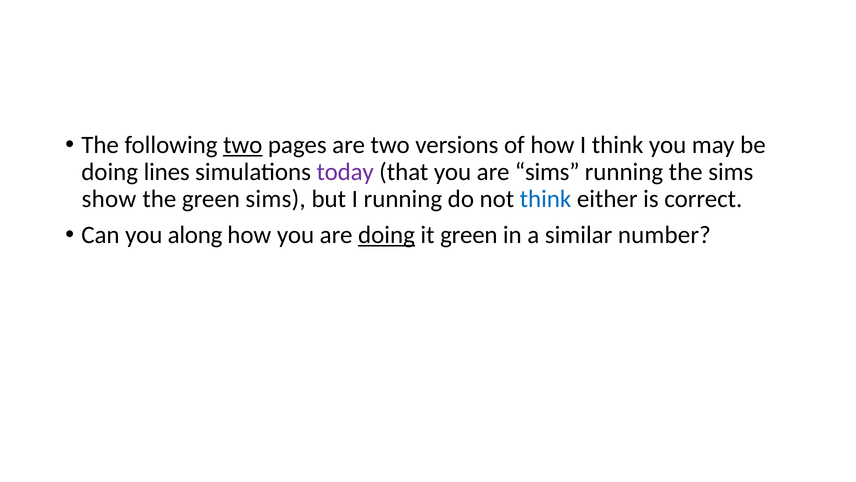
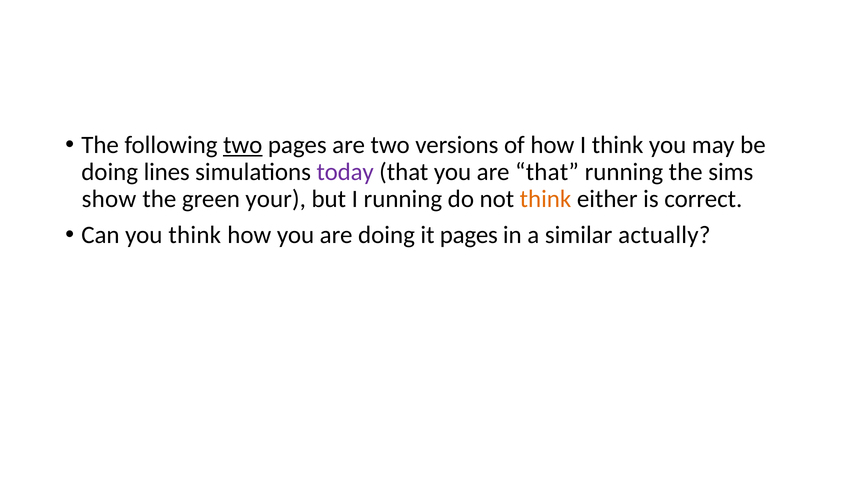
are sims: sims -> that
green sims: sims -> your
think at (546, 199) colour: blue -> orange
you along: along -> think
doing at (387, 235) underline: present -> none
it green: green -> pages
number: number -> actually
